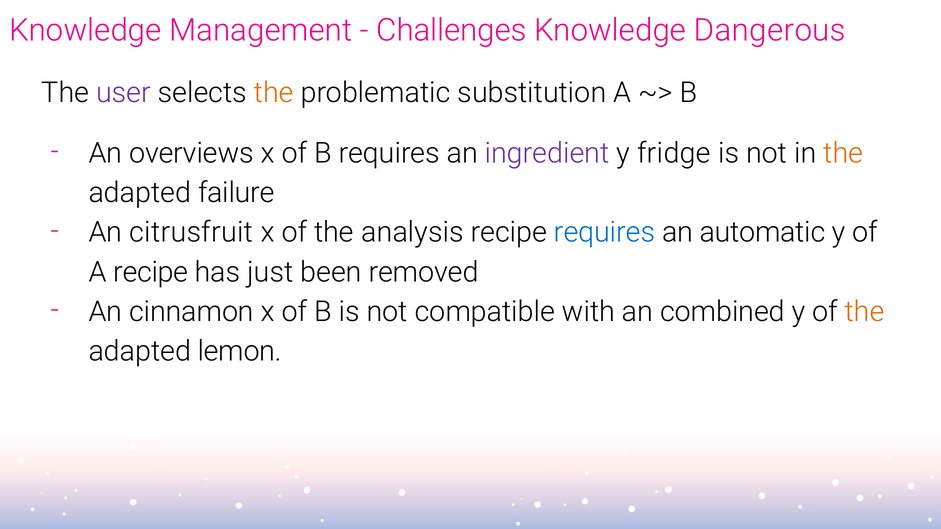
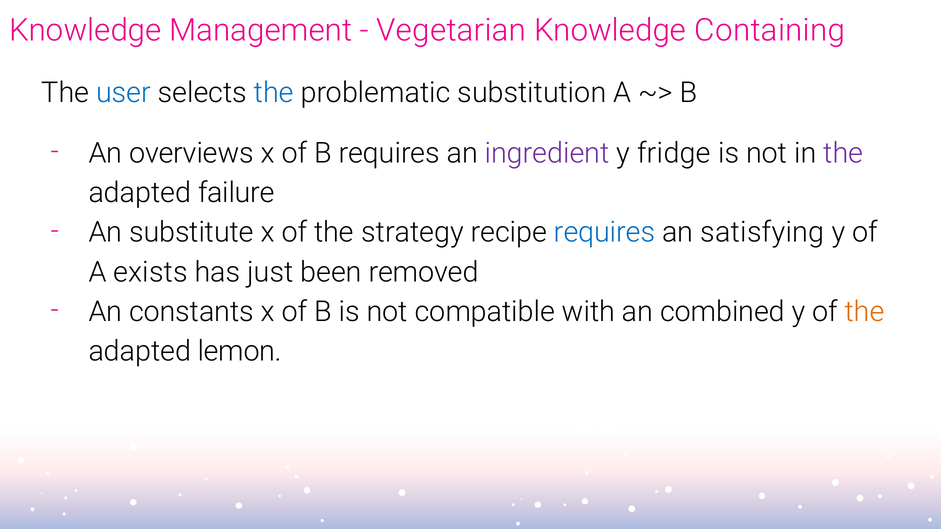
Challenges: Challenges -> Vegetarian
Dangerous: Dangerous -> Containing
user colour: purple -> blue
the at (274, 93) colour: orange -> blue
the at (843, 153) colour: orange -> purple
citrusfruit: citrusfruit -> substitute
analysis: analysis -> strategy
automatic: automatic -> satisfying
A recipe: recipe -> exists
cinnamon: cinnamon -> constants
